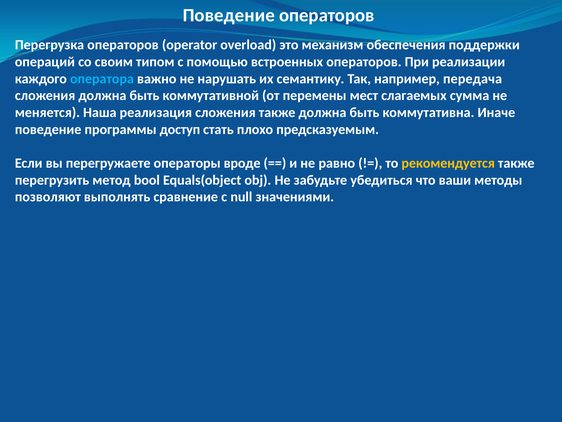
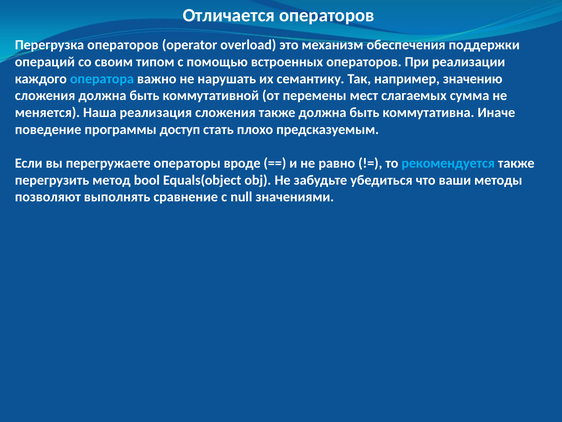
Поведение at (229, 15): Поведение -> Отличается
передача: передача -> значению
рекомендуется colour: yellow -> light blue
